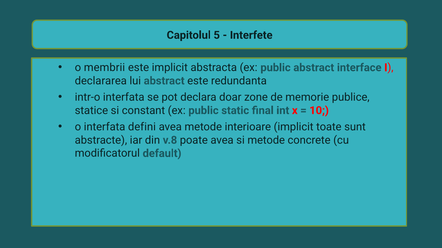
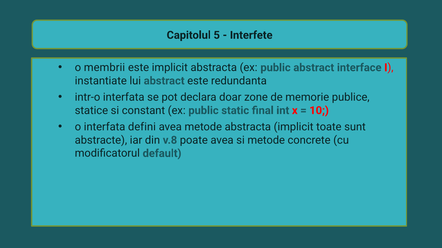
declararea: declararea -> instantiate
metode interioare: interioare -> abstracta
